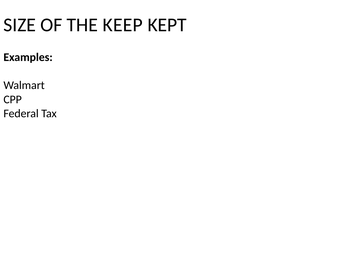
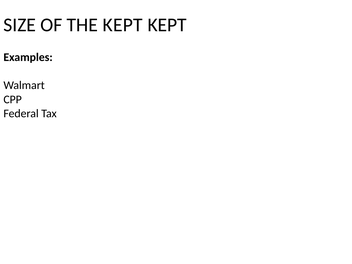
THE KEEP: KEEP -> KEPT
